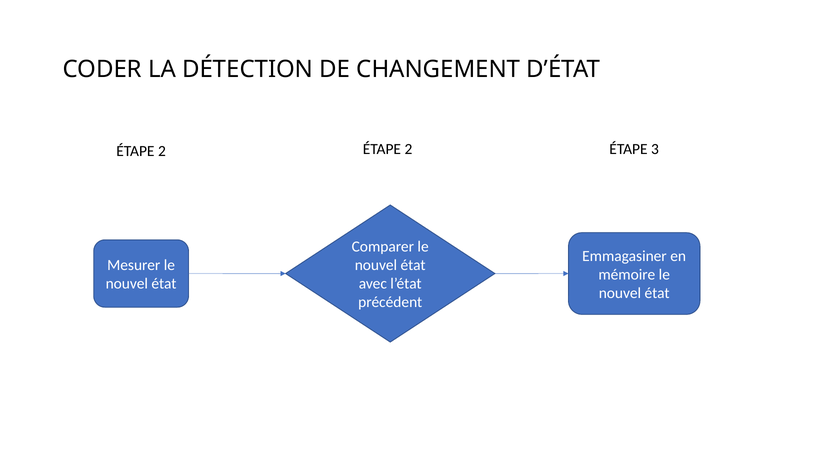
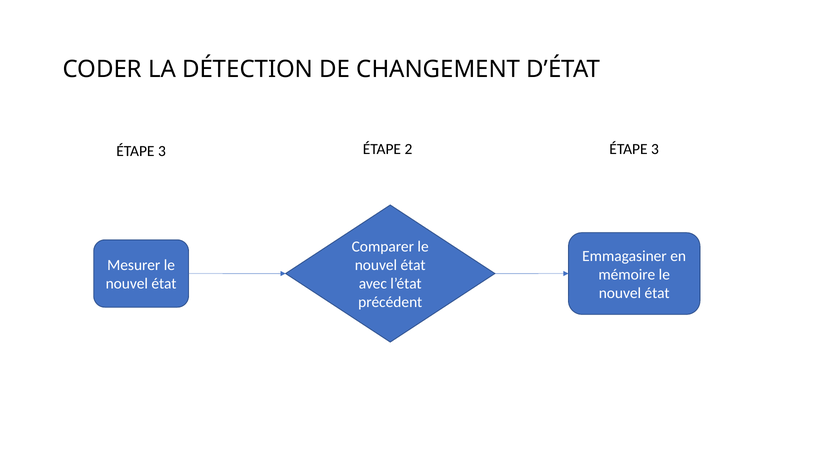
2 at (162, 151): 2 -> 3
